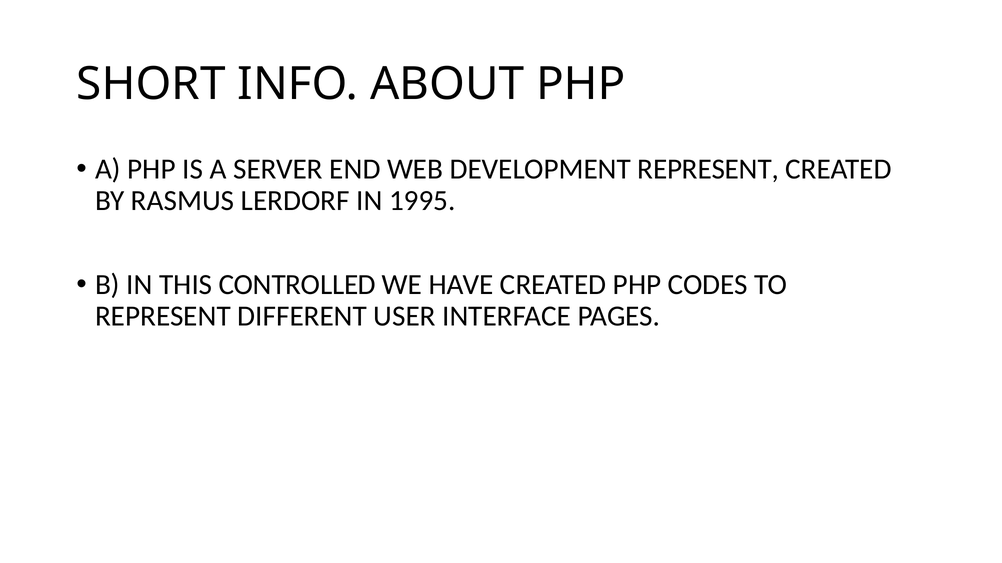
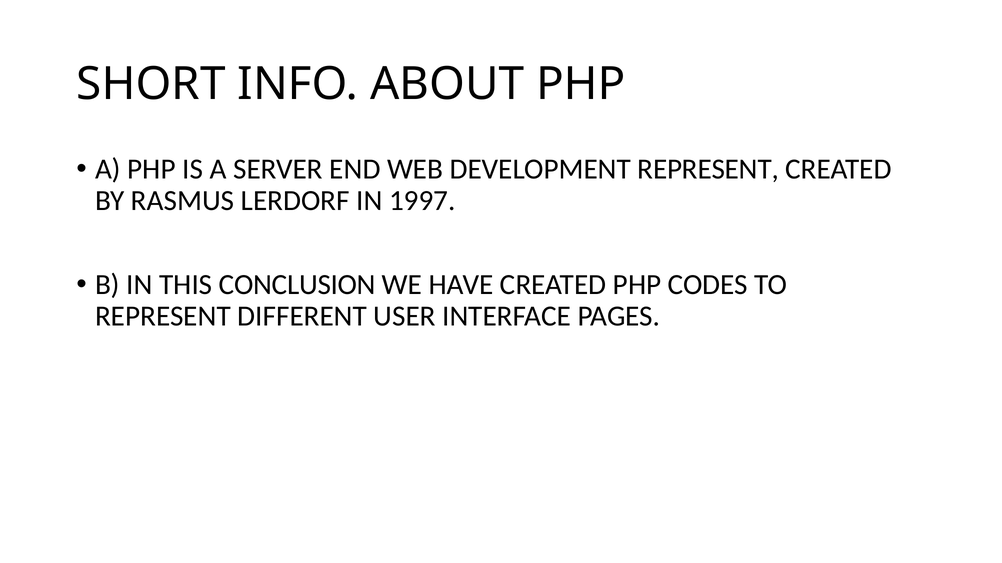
1995: 1995 -> 1997
CONTROLLED: CONTROLLED -> CONCLUSION
